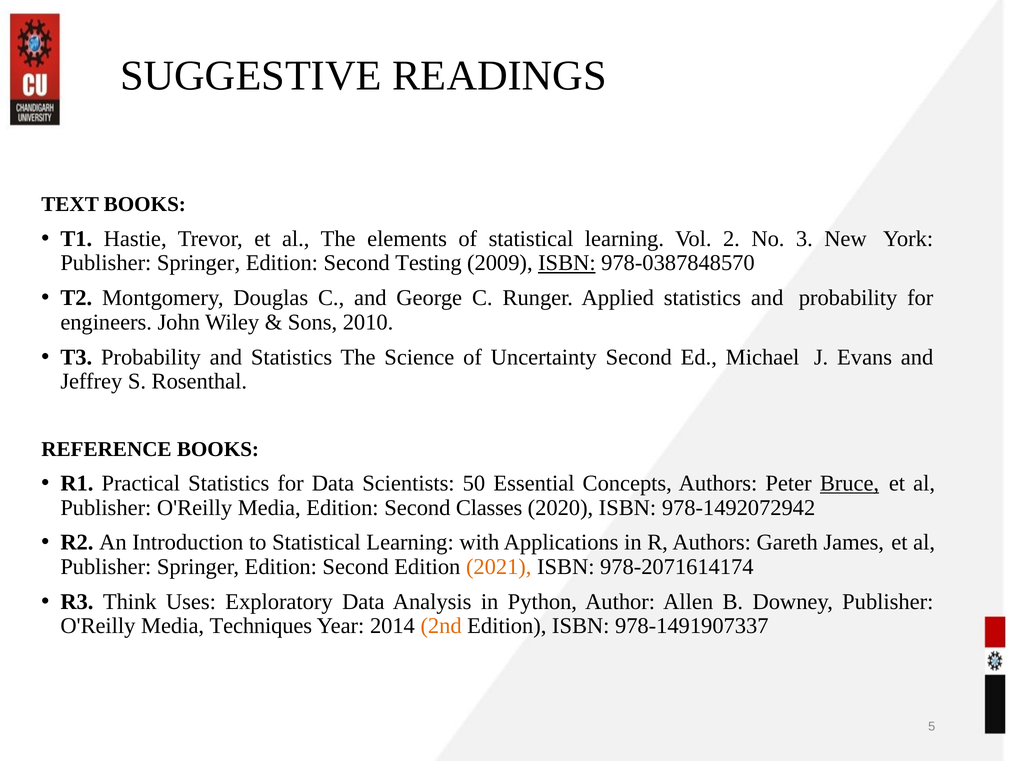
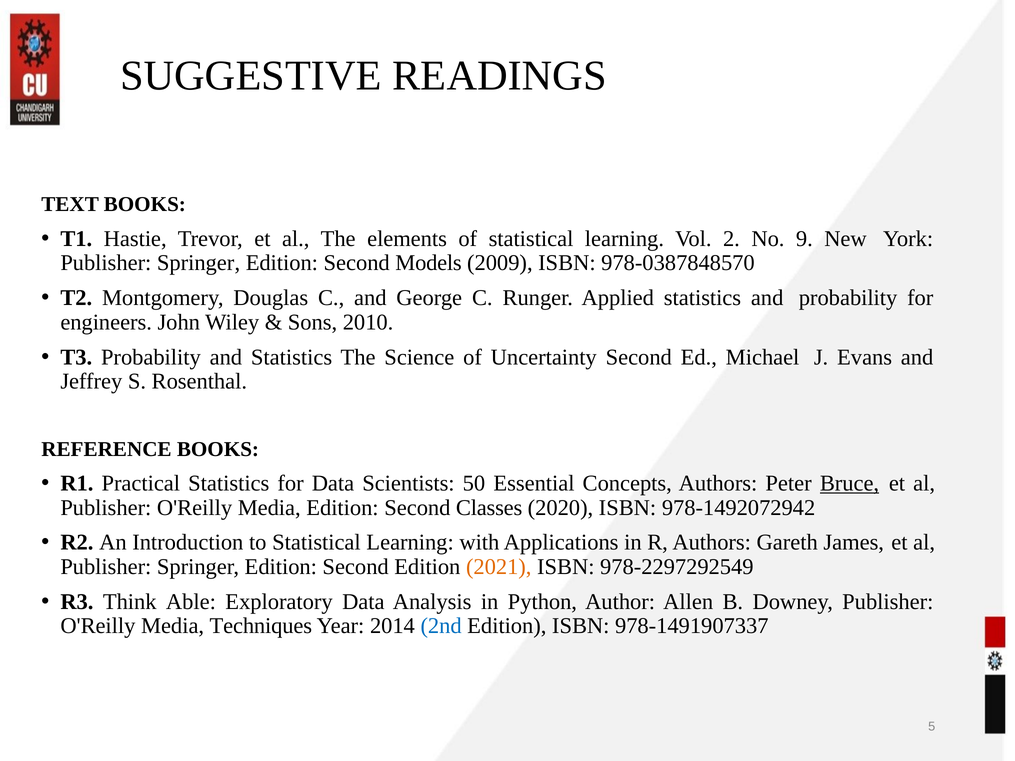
3: 3 -> 9
Testing: Testing -> Models
ISBN at (567, 263) underline: present -> none
978-2071614174: 978-2071614174 -> 978-2297292549
Uses: Uses -> Able
2nd colour: orange -> blue
